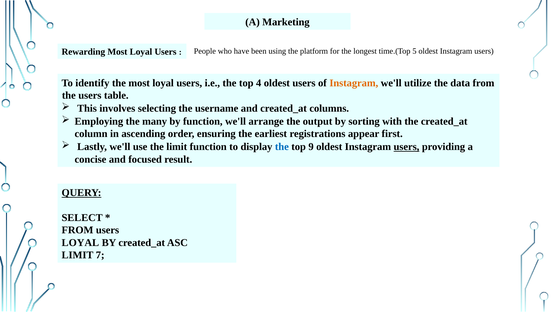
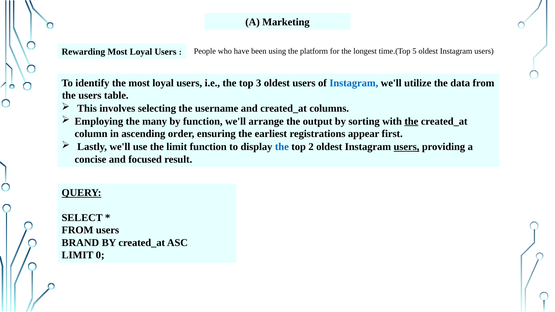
4: 4 -> 3
Instagram at (354, 83) colour: orange -> blue
the at (411, 121) underline: none -> present
9: 9 -> 2
LOYAL at (80, 243): LOYAL -> BRAND
7: 7 -> 0
